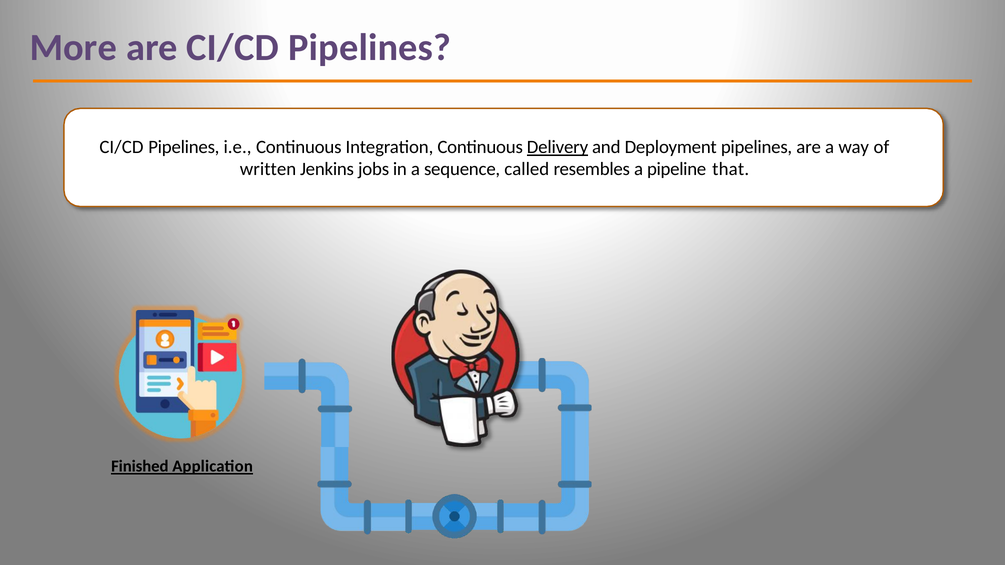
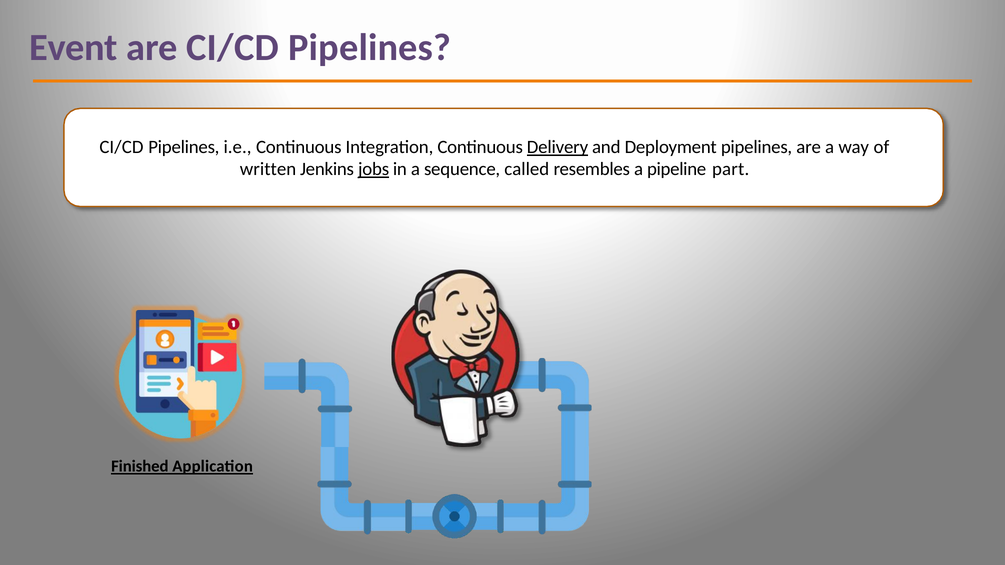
More: More -> Event
jobs underline: none -> present
that: that -> part
